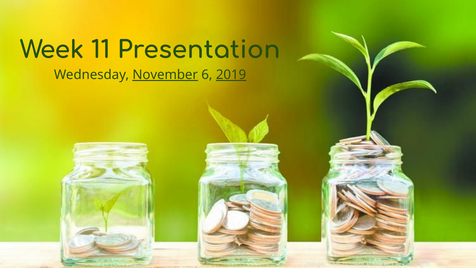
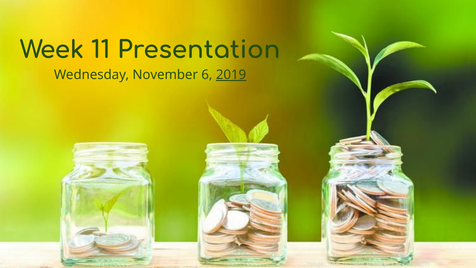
November underline: present -> none
